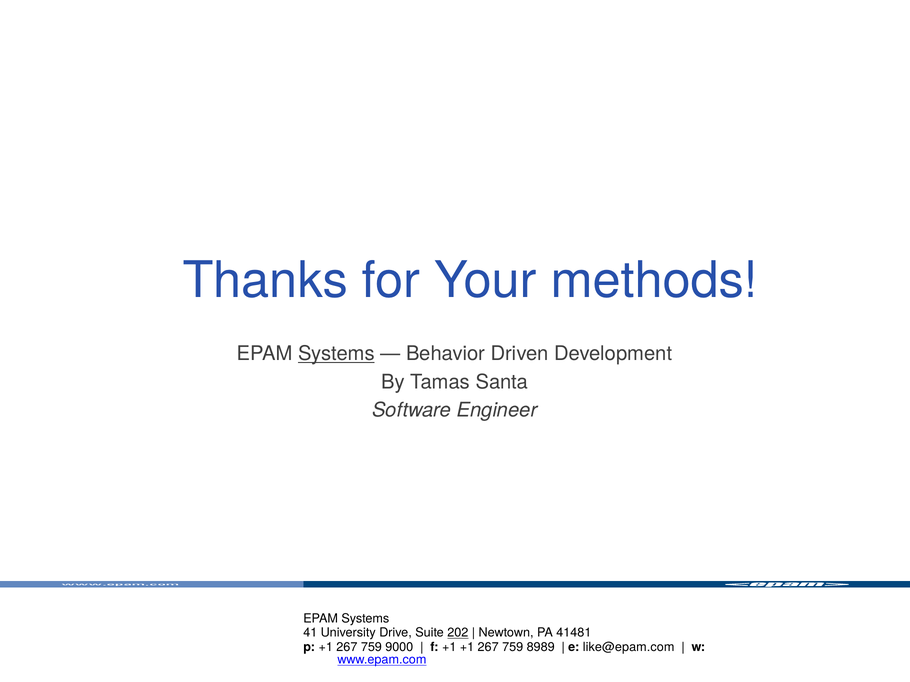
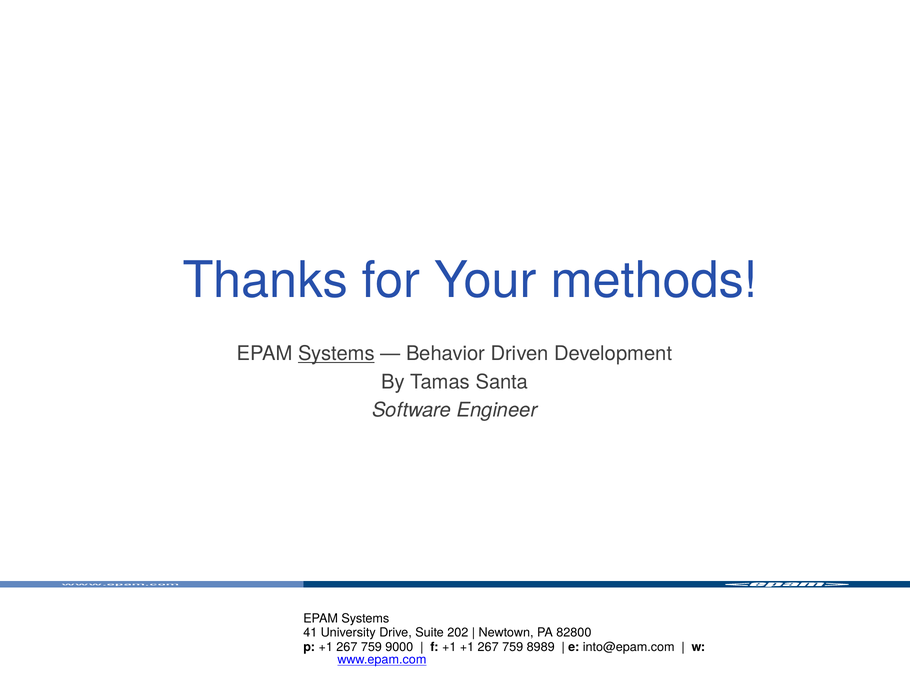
202 underline: present -> none
41481: 41481 -> 82800
like@epam.com: like@epam.com -> into@epam.com
